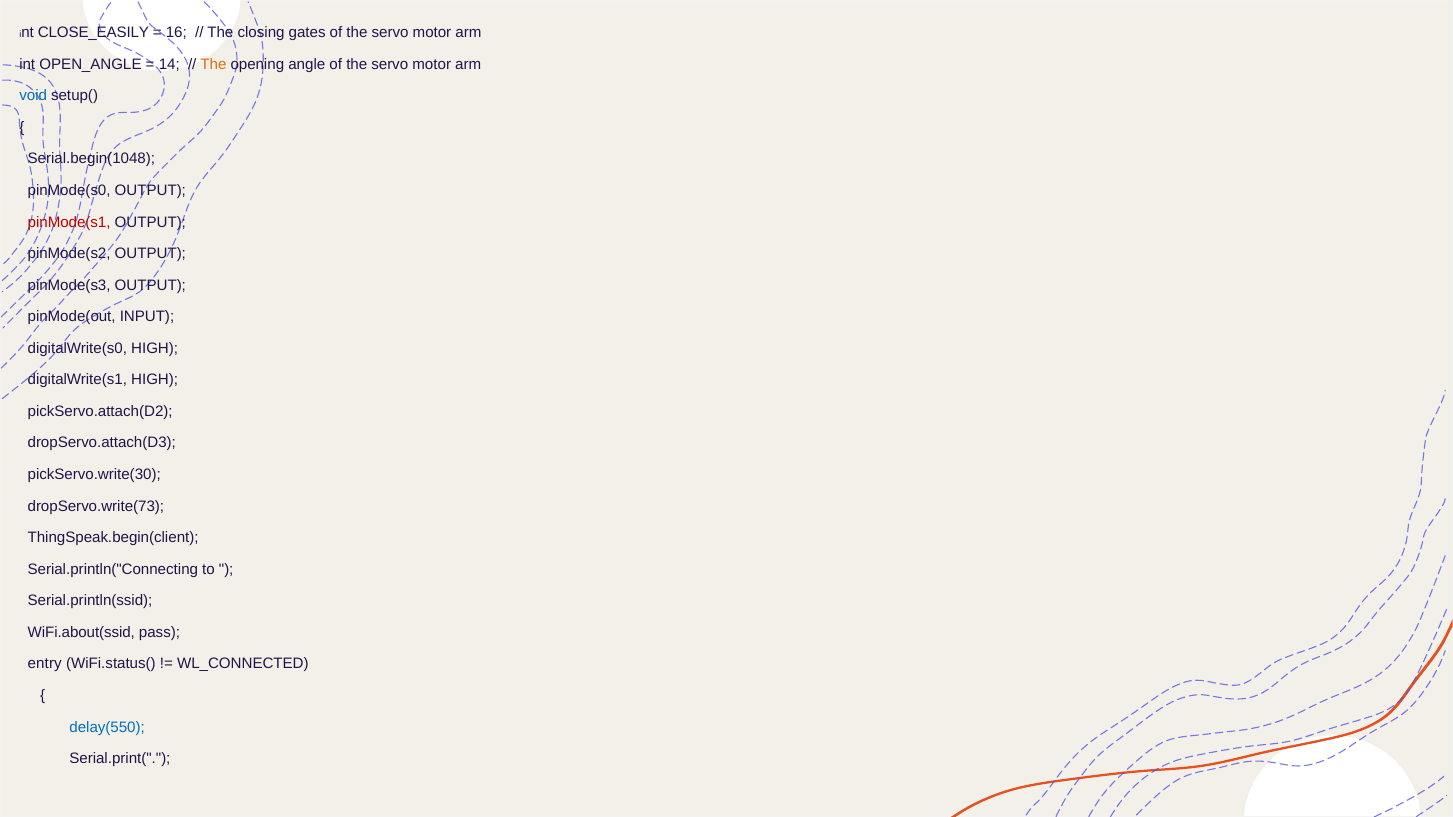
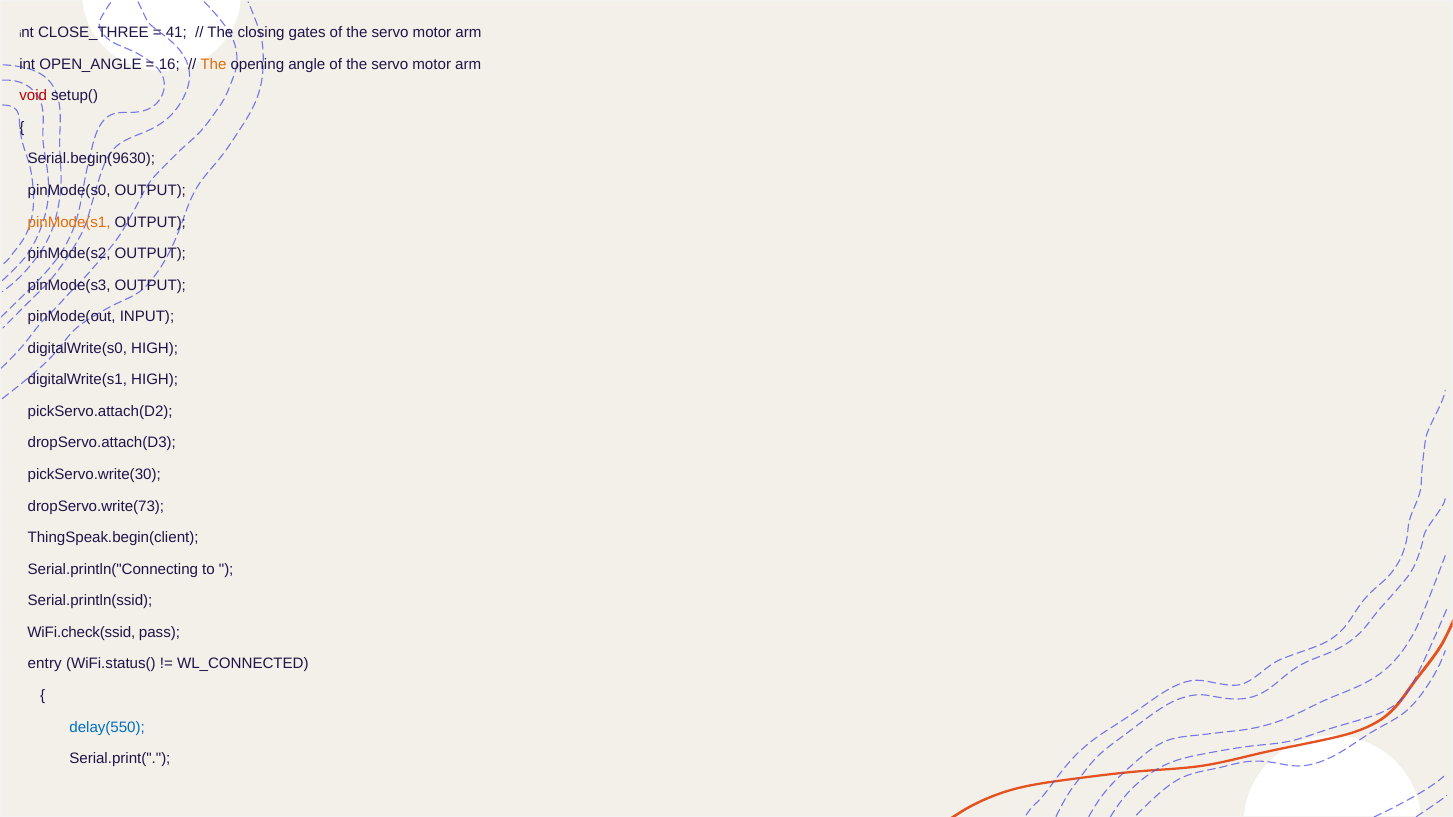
CLOSE_EASILY: CLOSE_EASILY -> CLOSE_THREE
16: 16 -> 41
14: 14 -> 16
void colour: blue -> red
Serial.begin(1048: Serial.begin(1048 -> Serial.begin(9630
pinMode(s1 colour: red -> orange
WiFi.about(ssid: WiFi.about(ssid -> WiFi.check(ssid
